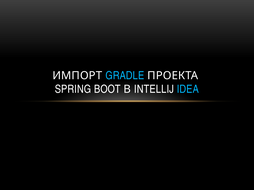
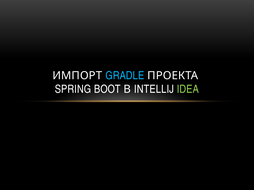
IDEA colour: light blue -> light green
